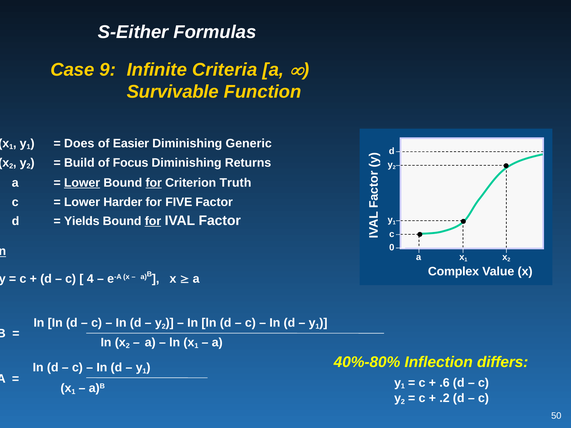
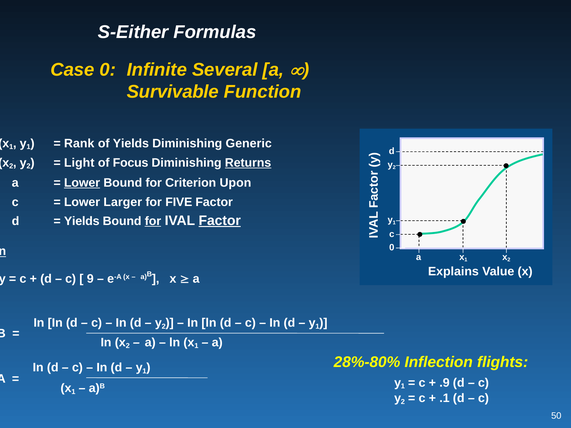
Case 9: 9 -> 0
Criteria: Criteria -> Several
Does: Does -> Rank
of Easier: Easier -> Yields
Build: Build -> Light
Returns underline: none -> present
for at (154, 183) underline: present -> none
Truth: Truth -> Upon
Harder: Harder -> Larger
Factor at (220, 221) underline: none -> present
Complex: Complex -> Explains
4: 4 -> 9
40%-80%: 40%-80% -> 28%-80%
differs: differs -> flights
.6: .6 -> .9
.2: .2 -> .1
